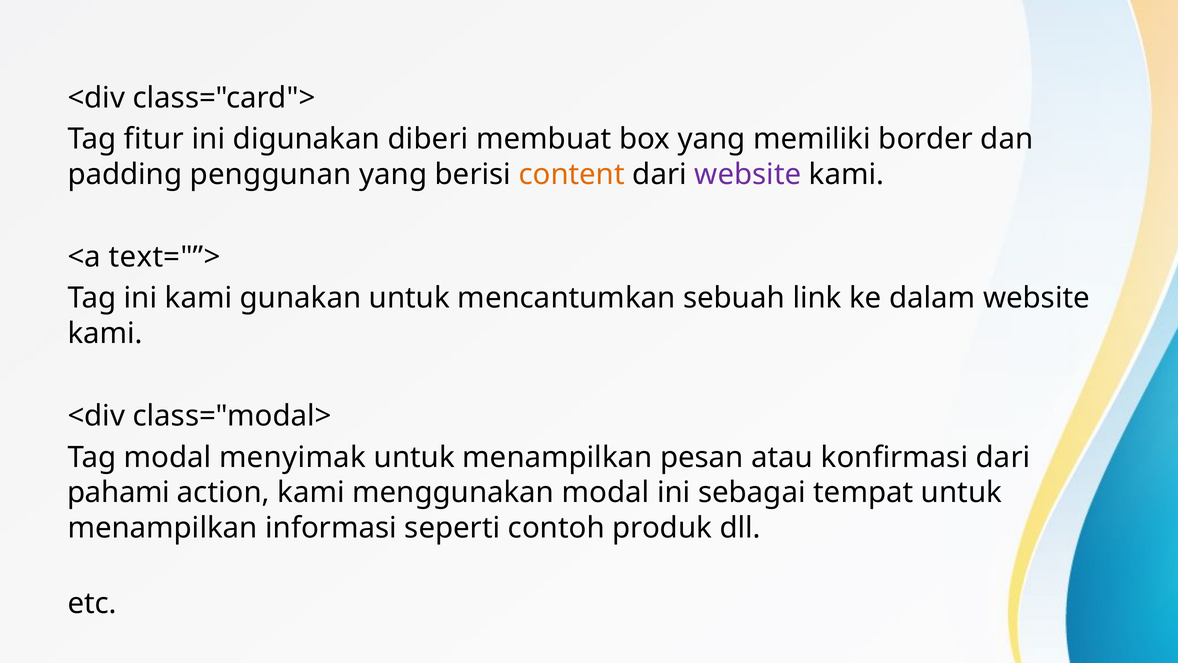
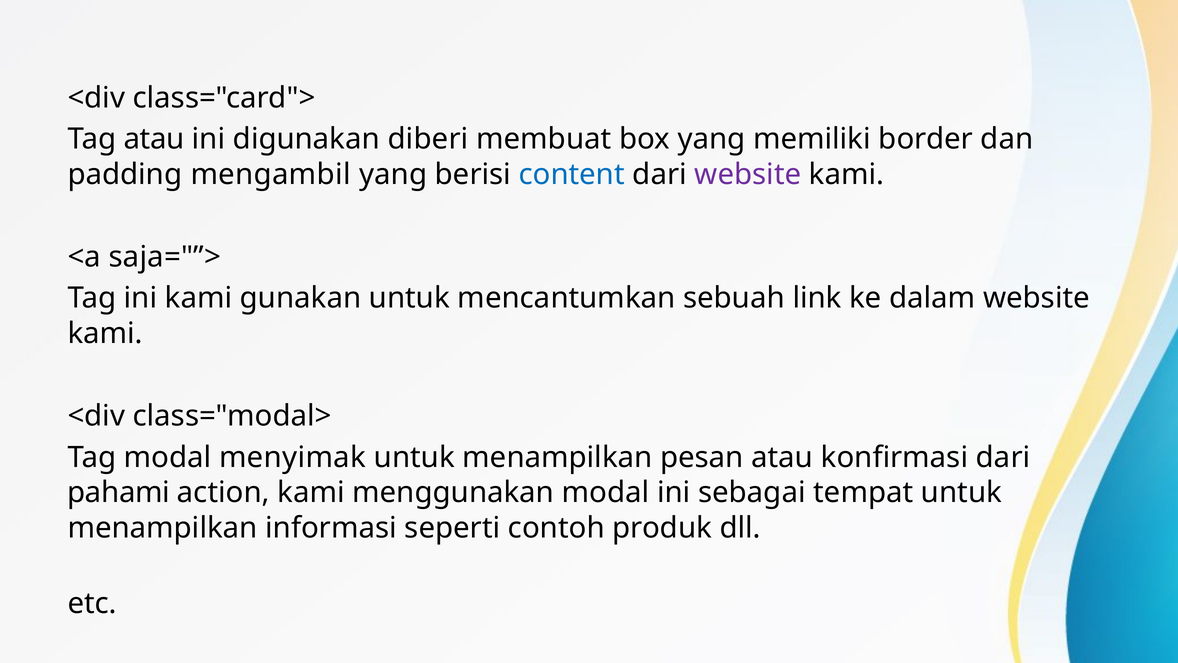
Tag fitur: fitur -> atau
penggunan: penggunan -> mengambil
content colour: orange -> blue
text="”>: text="”> -> saja="”>
